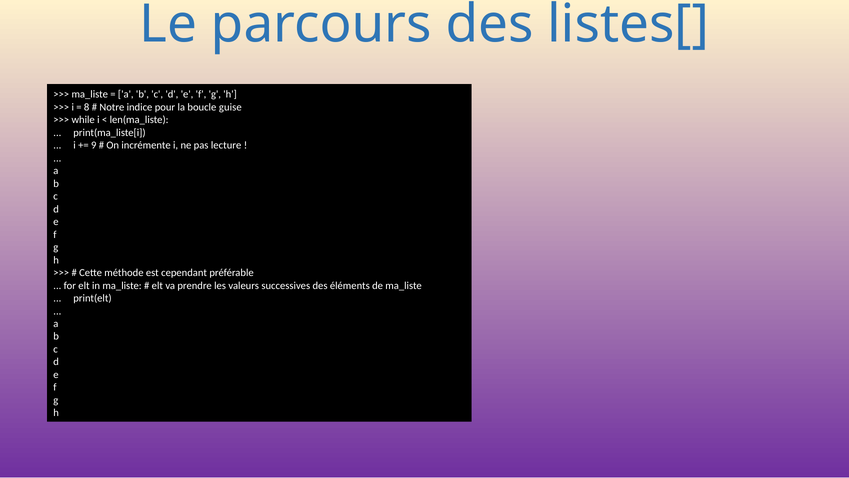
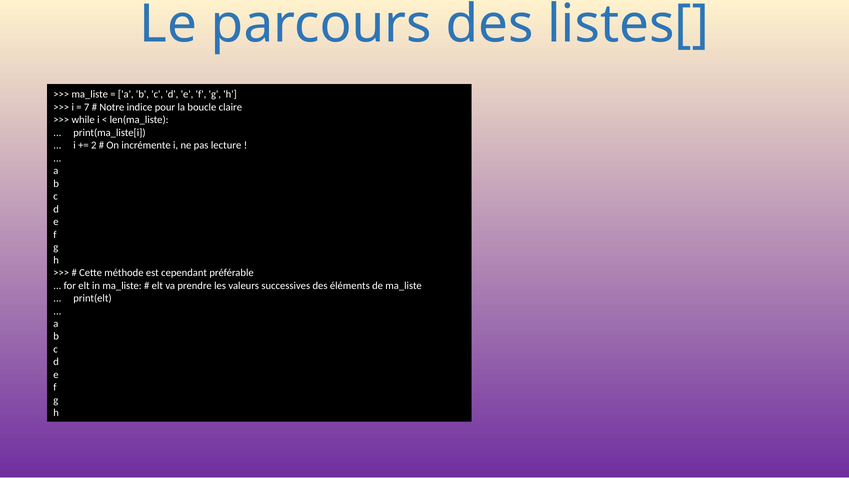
8: 8 -> 7
guise: guise -> claire
9: 9 -> 2
